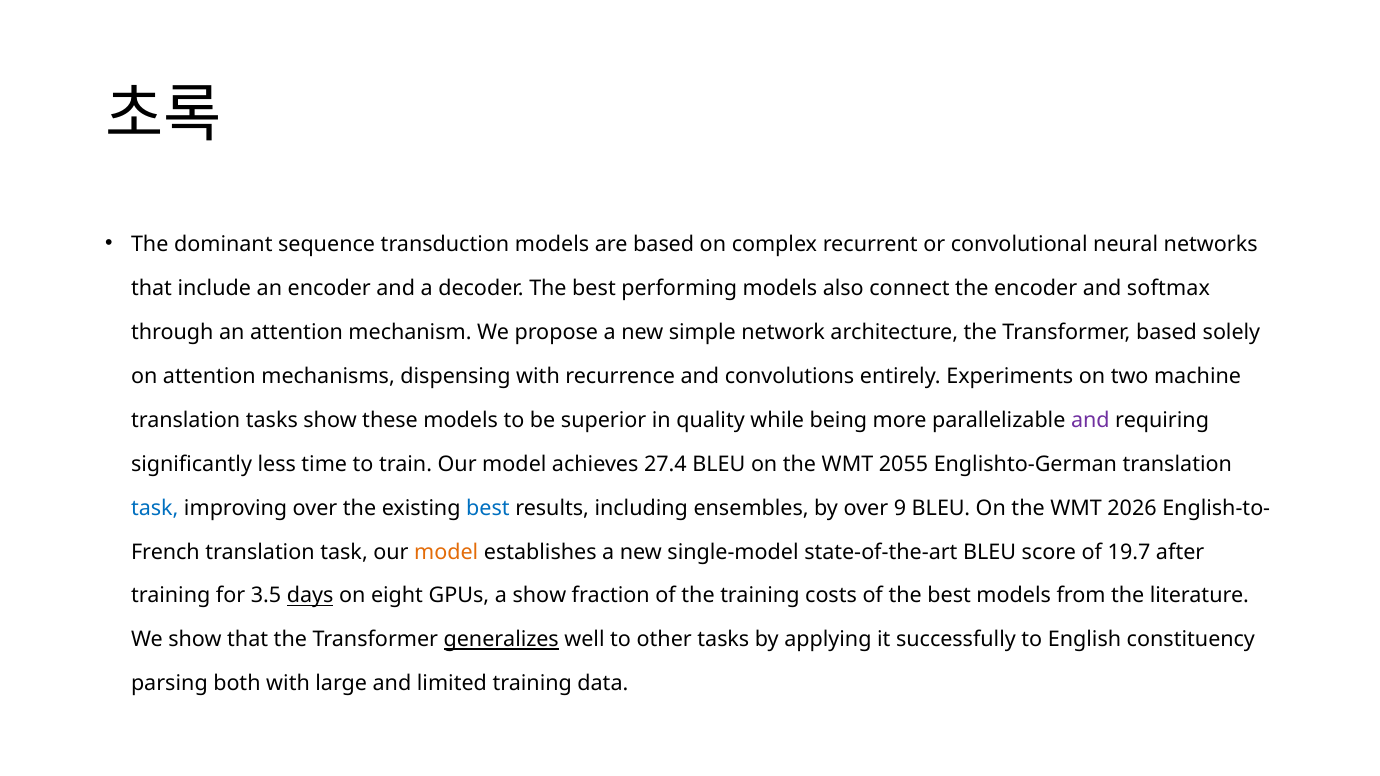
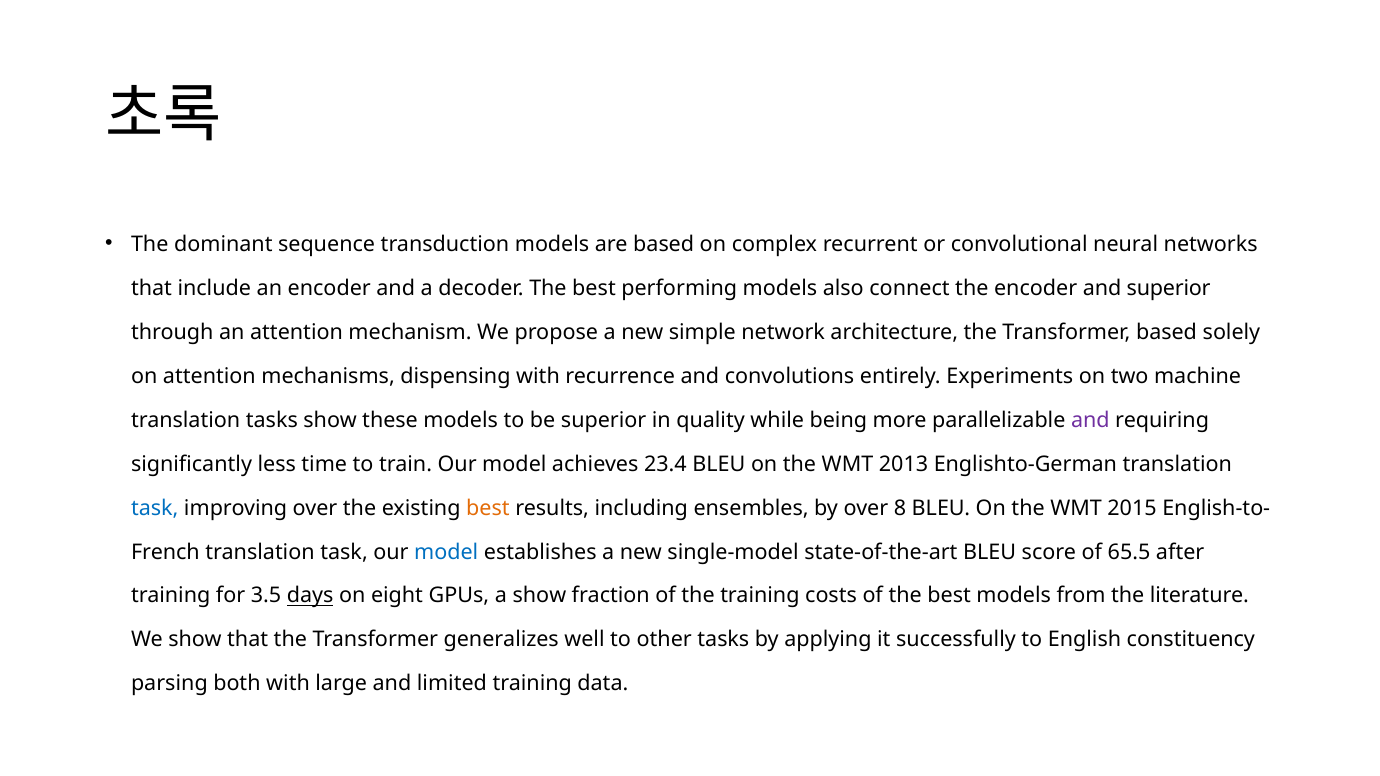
and softmax: softmax -> superior
27.4: 27.4 -> 23.4
2055: 2055 -> 2013
best at (488, 508) colour: blue -> orange
9: 9 -> 8
2026: 2026 -> 2015
model at (446, 552) colour: orange -> blue
19.7: 19.7 -> 65.5
generalizes underline: present -> none
